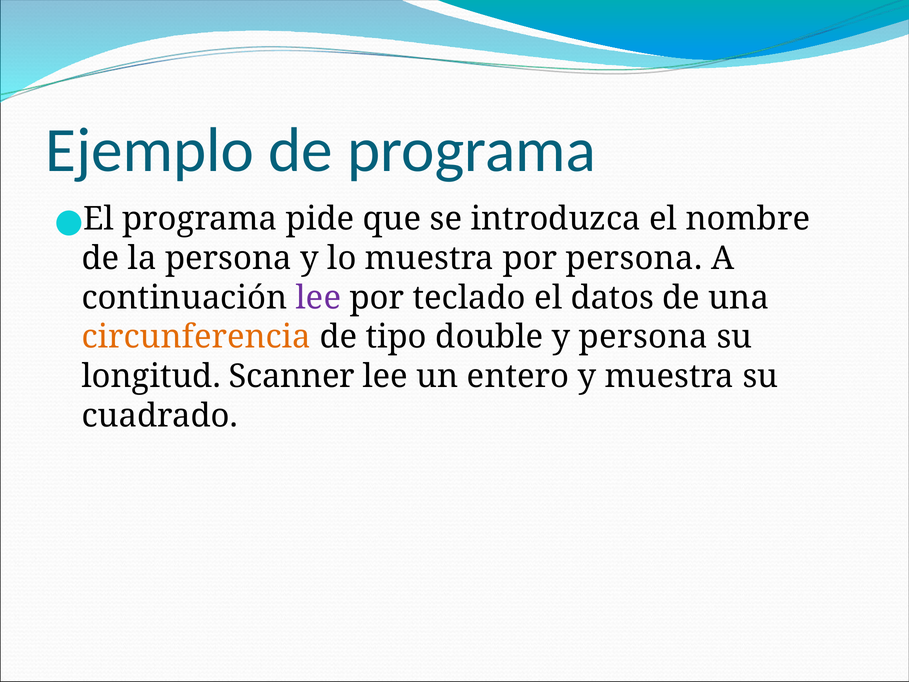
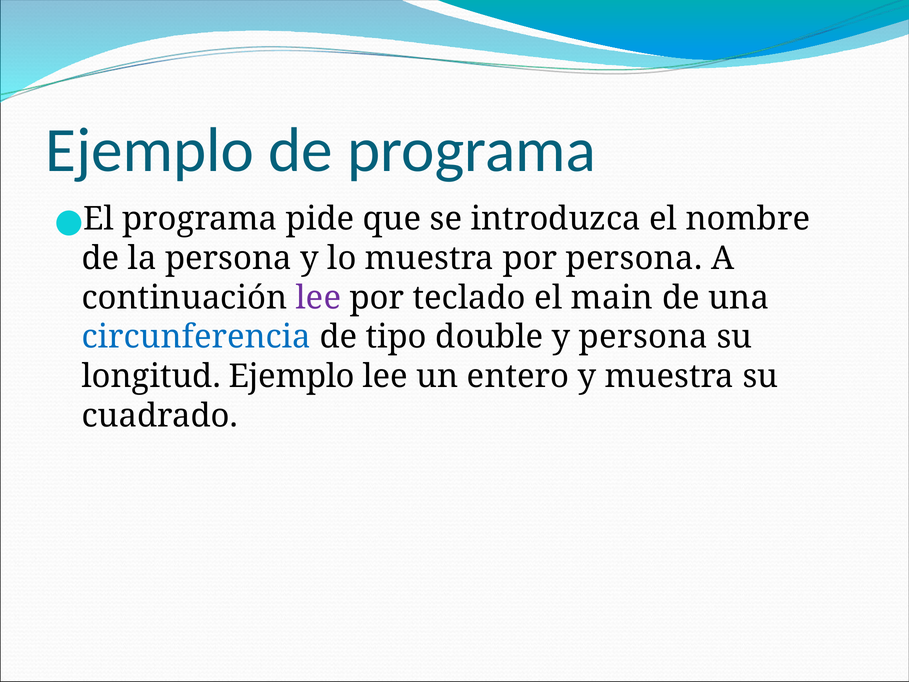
datos: datos -> main
circunferencia colour: orange -> blue
longitud Scanner: Scanner -> Ejemplo
